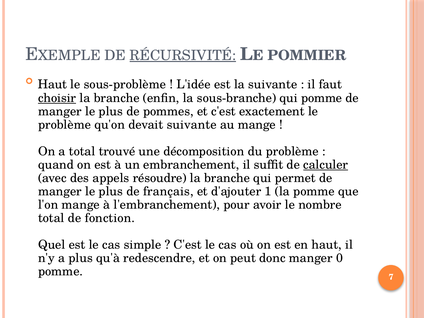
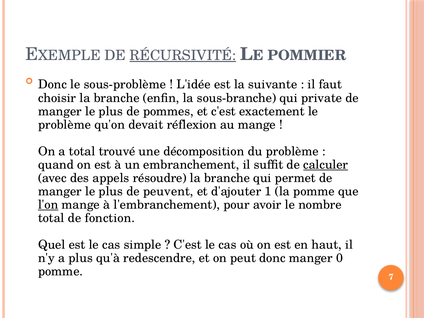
Haut at (53, 85): Haut -> Donc
choisir underline: present -> none
qui pomme: pomme -> private
devait suivante: suivante -> réflexion
français: français -> peuvent
l'on underline: none -> present
